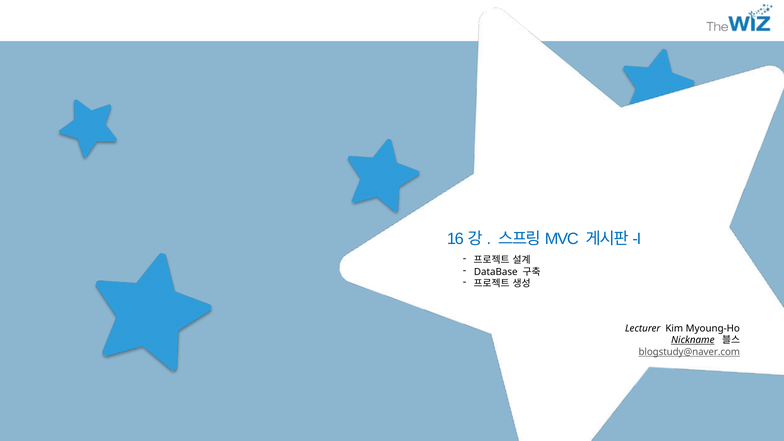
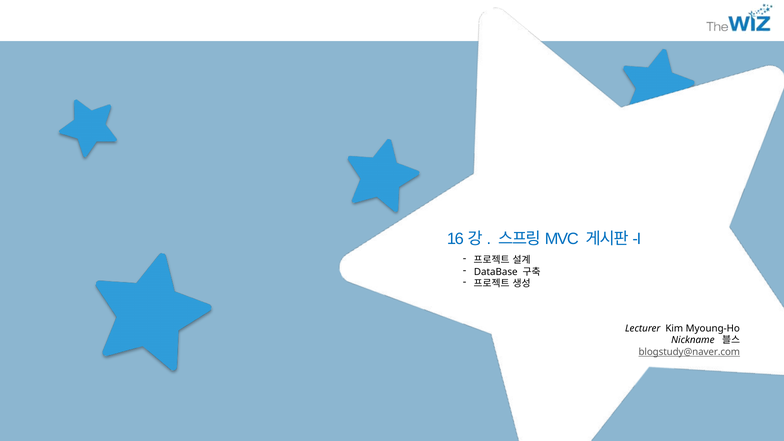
Nickname underline: present -> none
